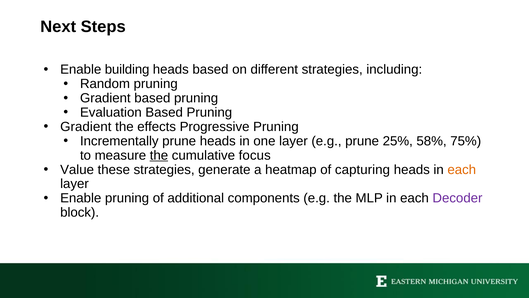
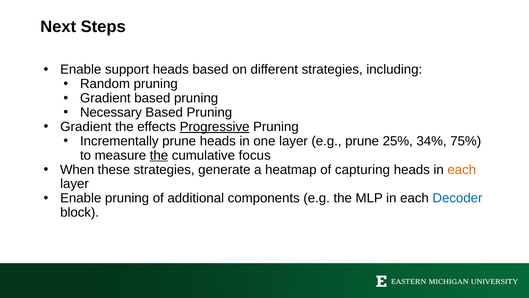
building: building -> support
Evaluation: Evaluation -> Necessary
Progressive underline: none -> present
58%: 58% -> 34%
Value: Value -> When
Decoder colour: purple -> blue
